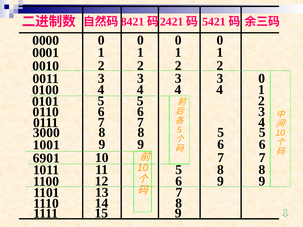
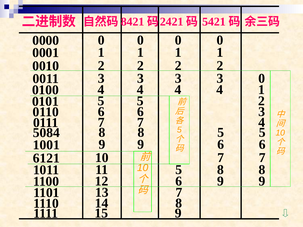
3000: 3000 -> 5084
6901: 6901 -> 6121
